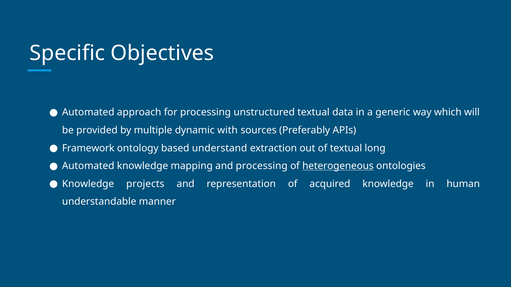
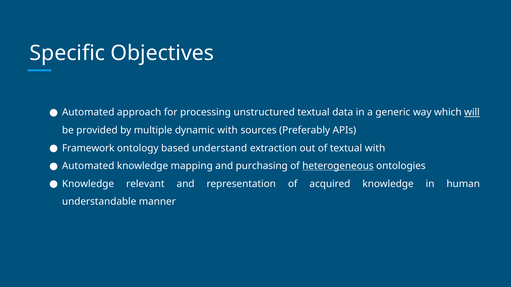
will underline: none -> present
textual long: long -> with
and processing: processing -> purchasing
projects: projects -> relevant
